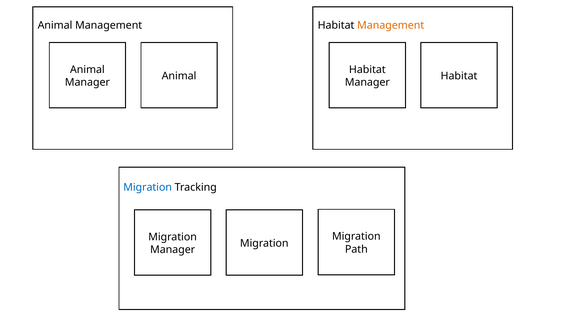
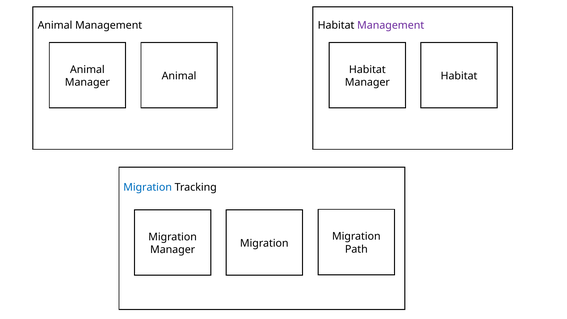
Management at (391, 25) colour: orange -> purple
